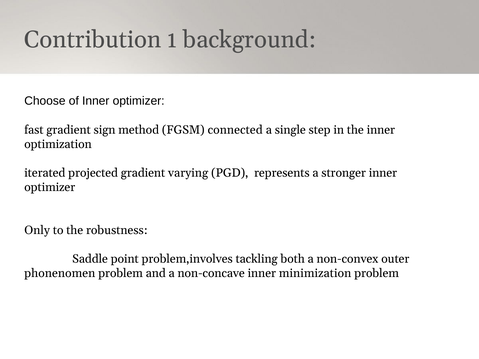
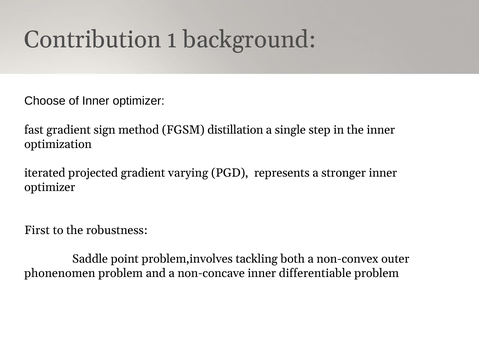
connected: connected -> distillation
Only: Only -> First
minimization: minimization -> differentiable
